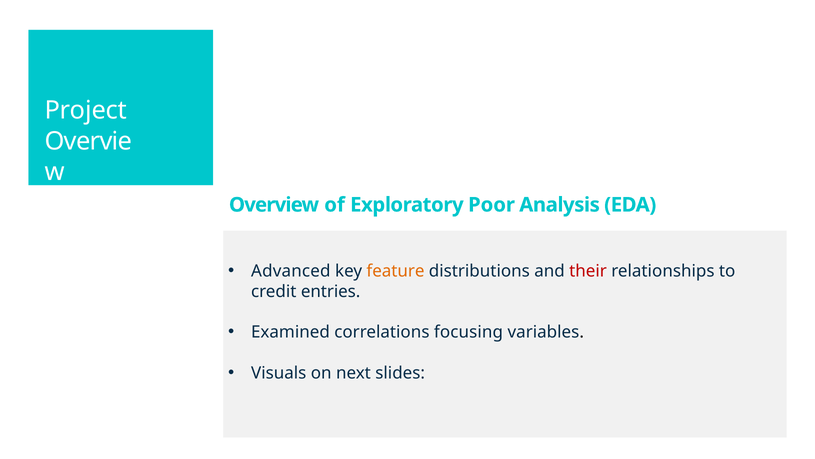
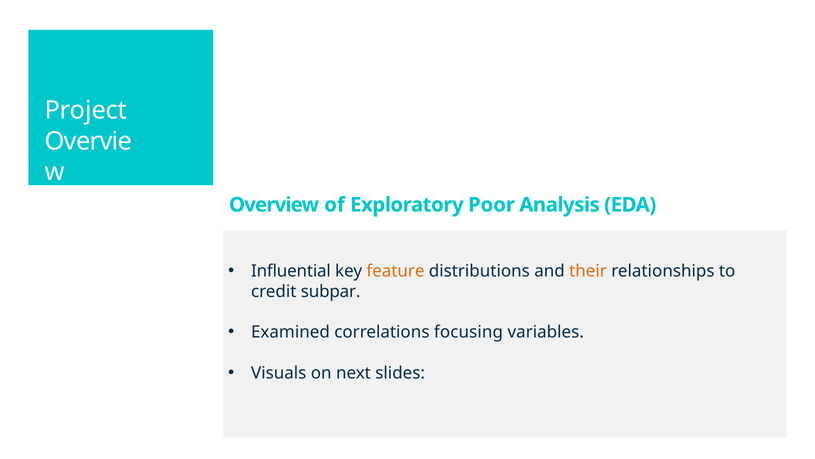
Advanced: Advanced -> Influential
their colour: red -> orange
entries: entries -> subpar
